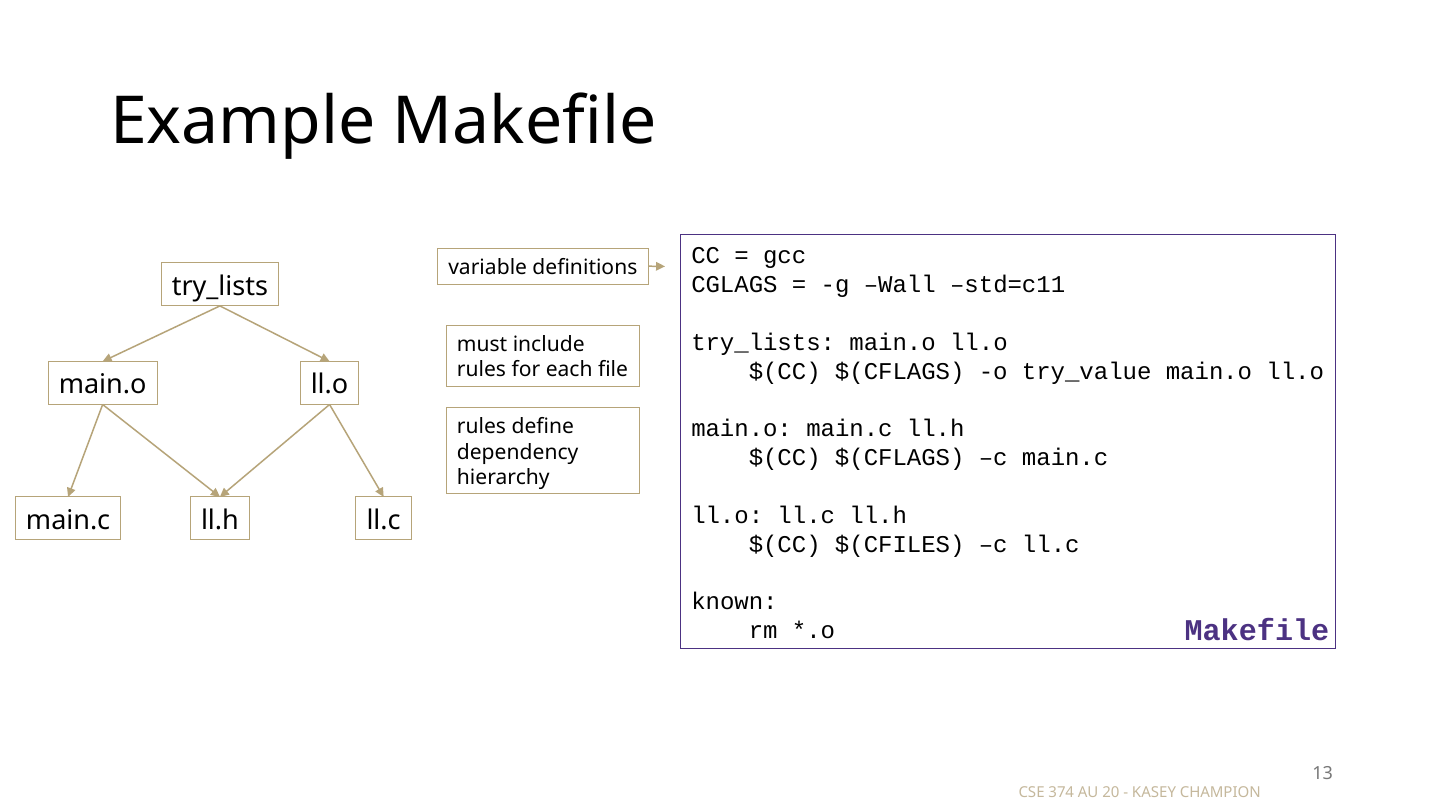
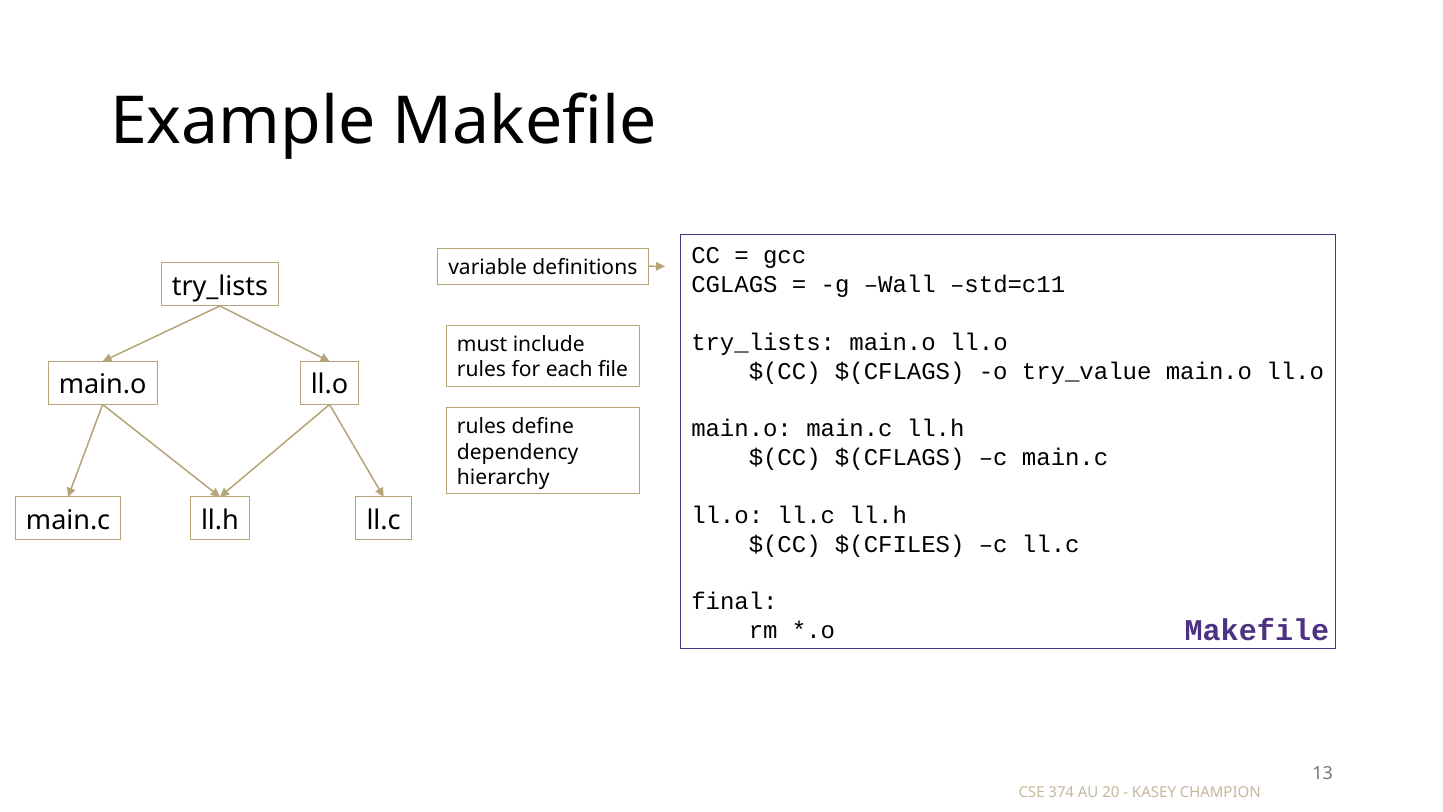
known: known -> final
